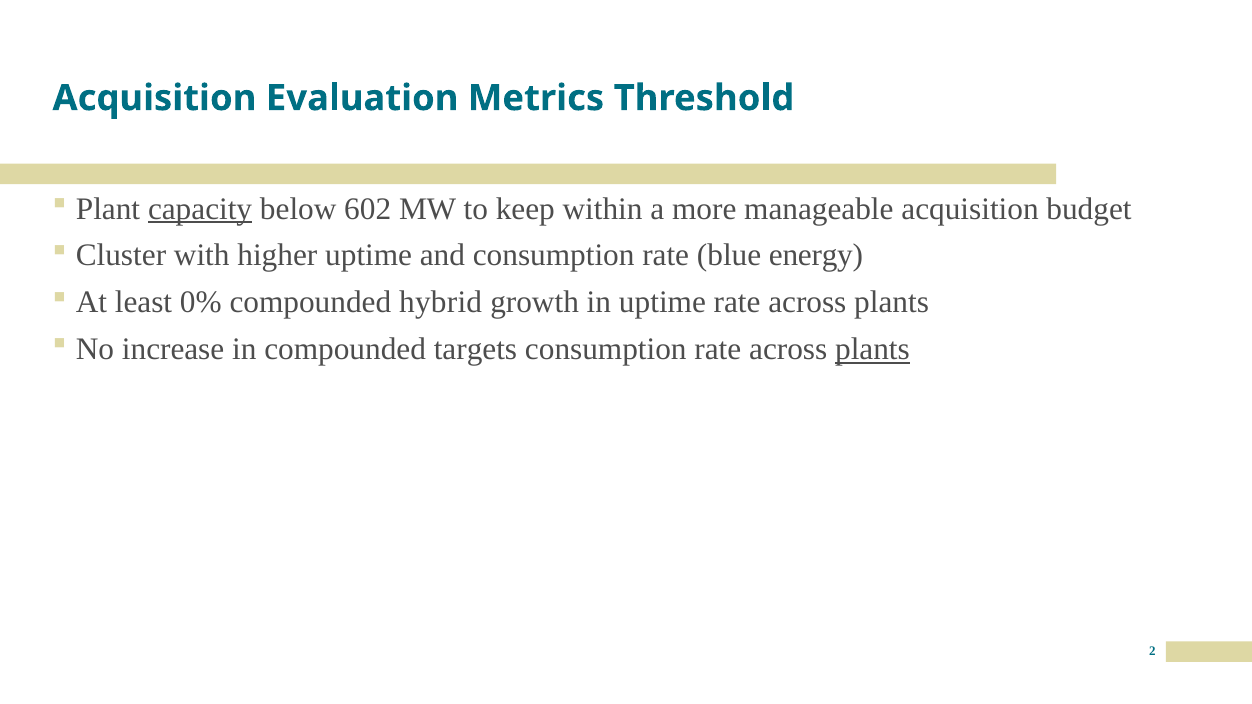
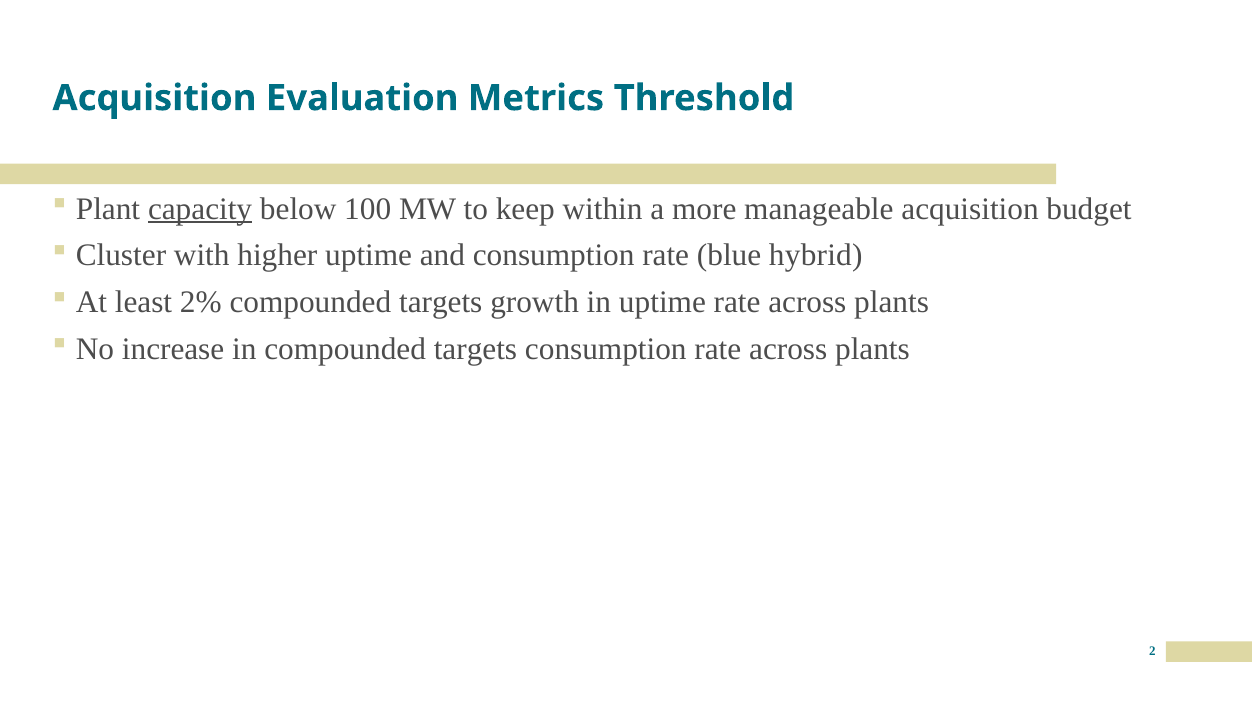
602: 602 -> 100
energy: energy -> hybrid
0%: 0% -> 2%
hybrid at (441, 303): hybrid -> targets
plants at (872, 349) underline: present -> none
